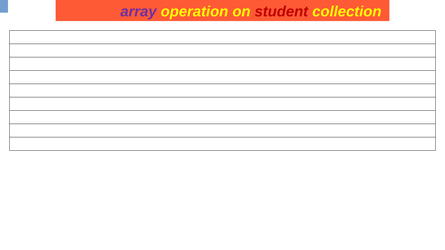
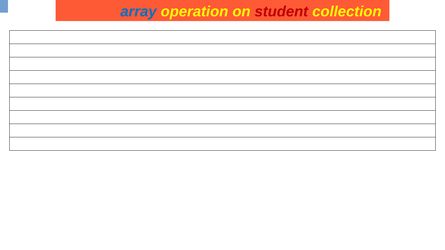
array colour: purple -> blue
